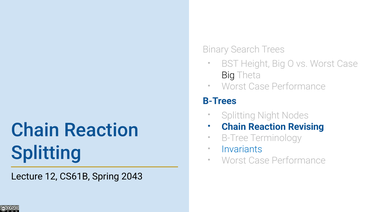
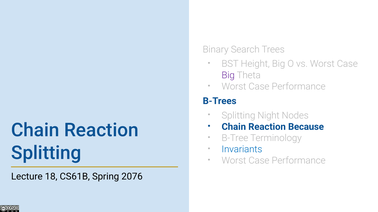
Big at (228, 75) colour: black -> purple
Revising: Revising -> Because
12: 12 -> 18
2043: 2043 -> 2076
